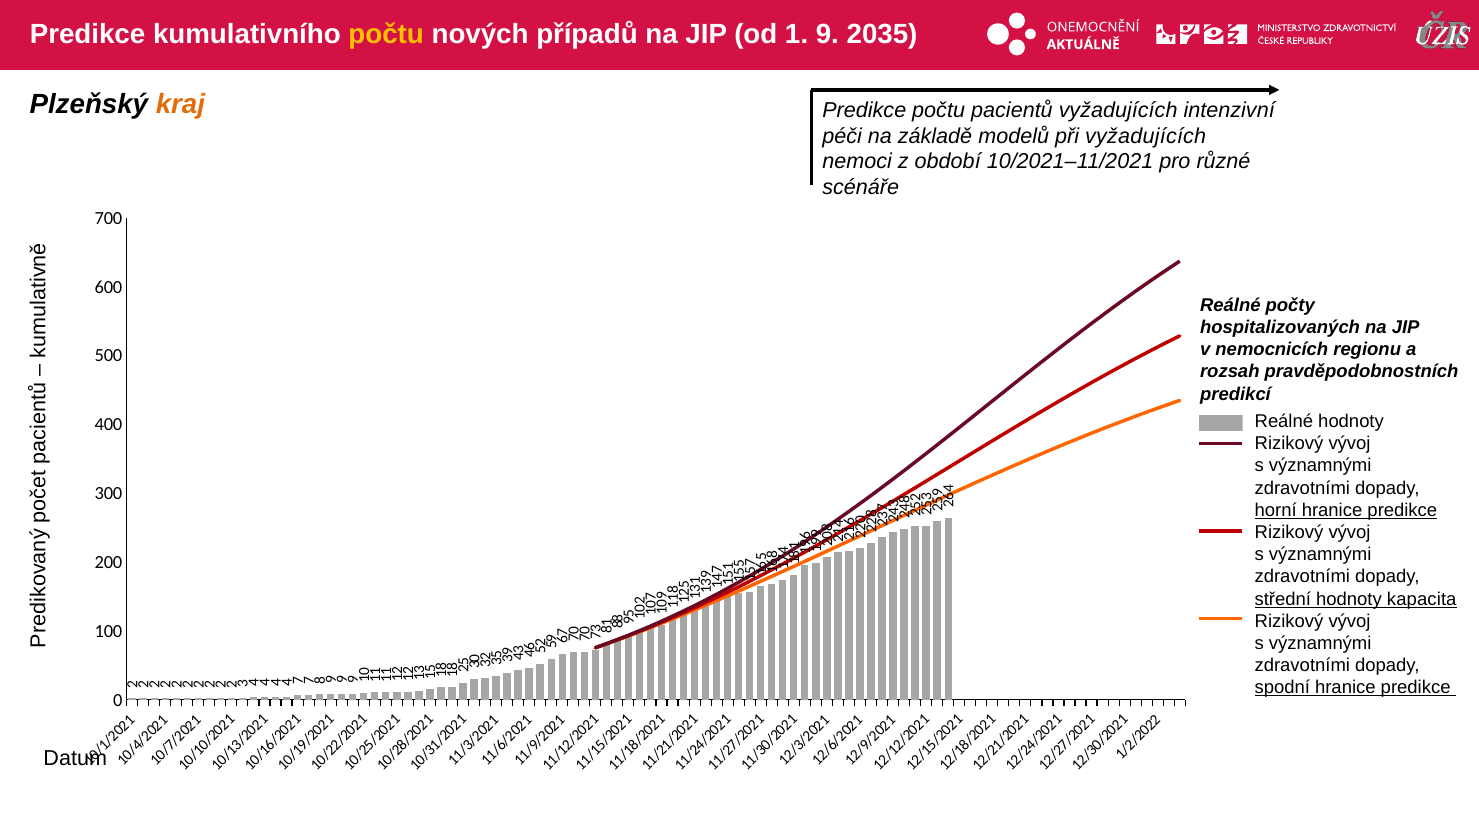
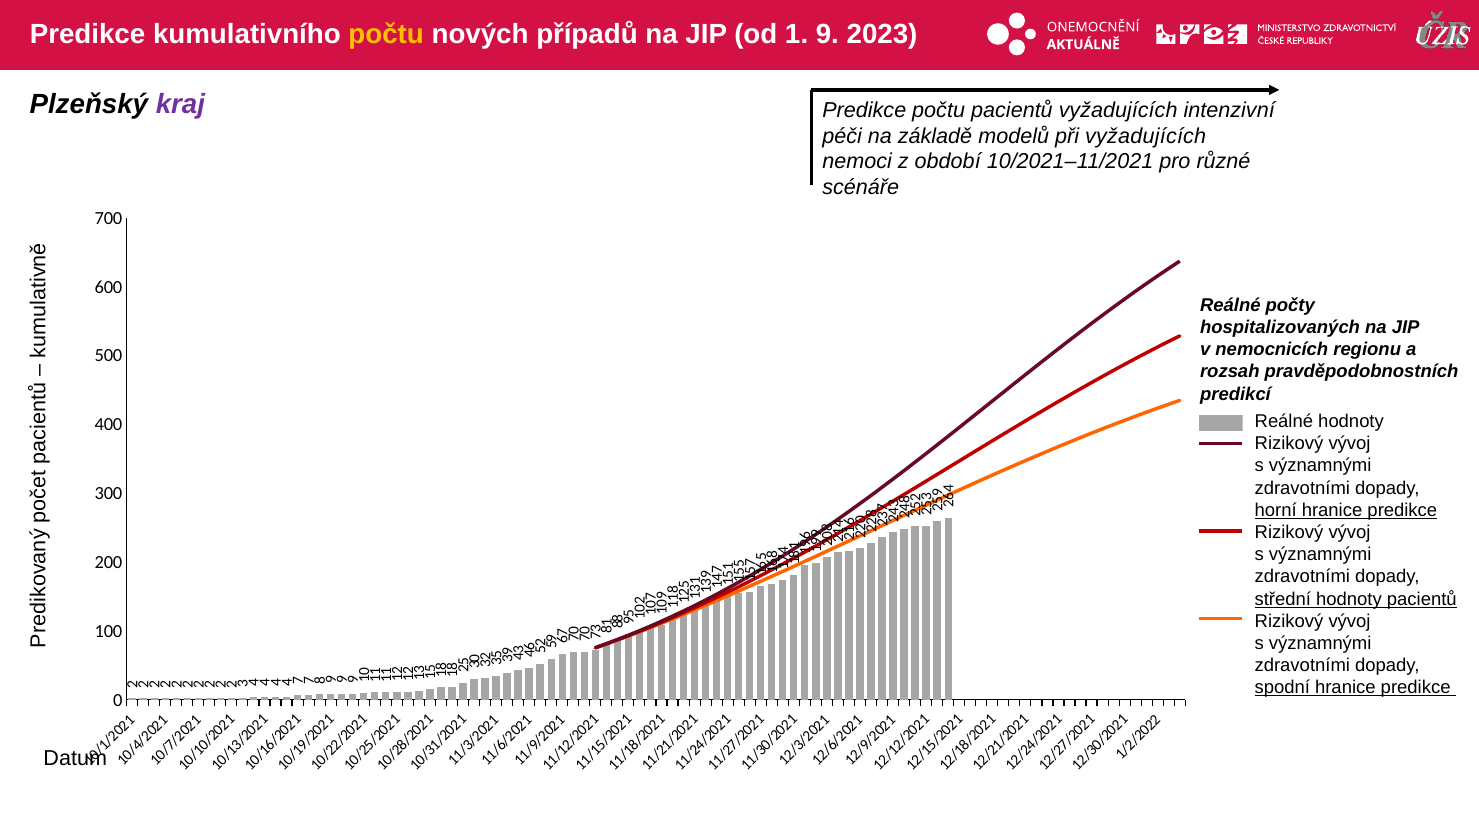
2035: 2035 -> 2023
kraj colour: orange -> purple
hodnoty kapacita: kapacita -> pacientů
